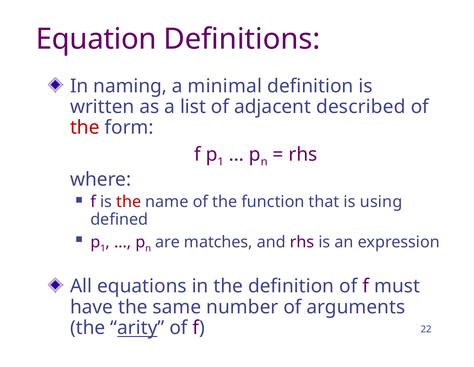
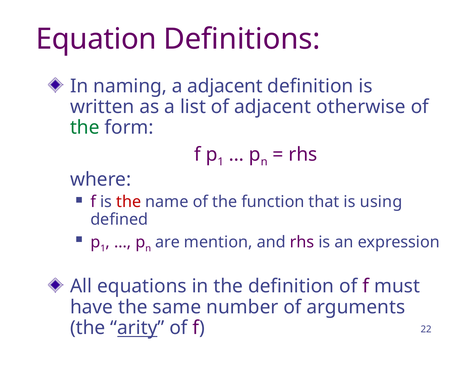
a minimal: minimal -> adjacent
described: described -> otherwise
the at (85, 127) colour: red -> green
matches: matches -> mention
